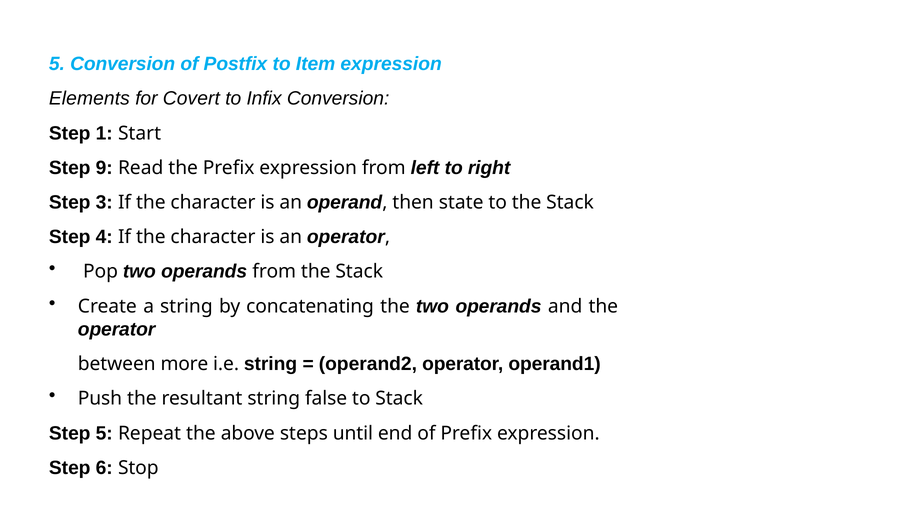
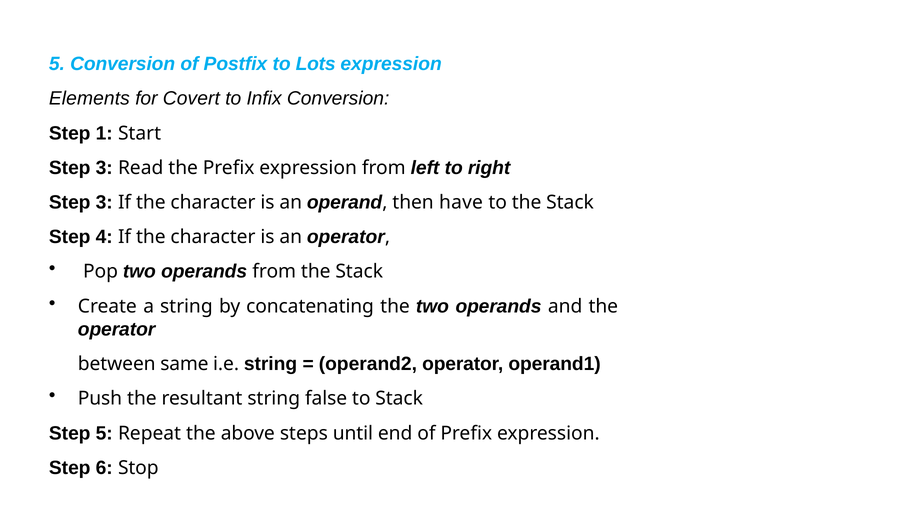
Item: Item -> Lots
9 at (104, 168): 9 -> 3
state: state -> have
more: more -> same
